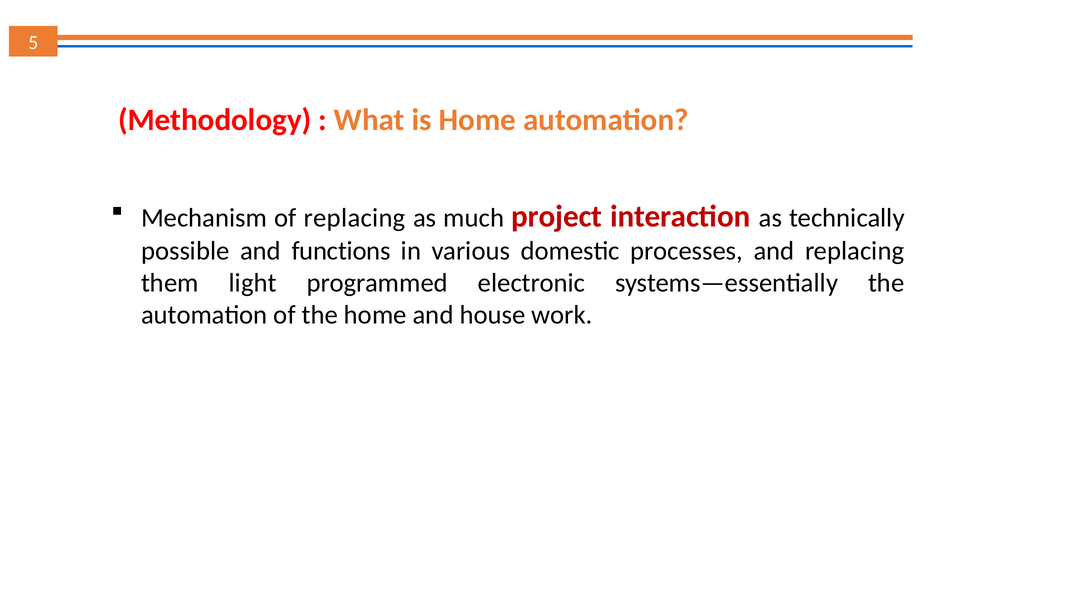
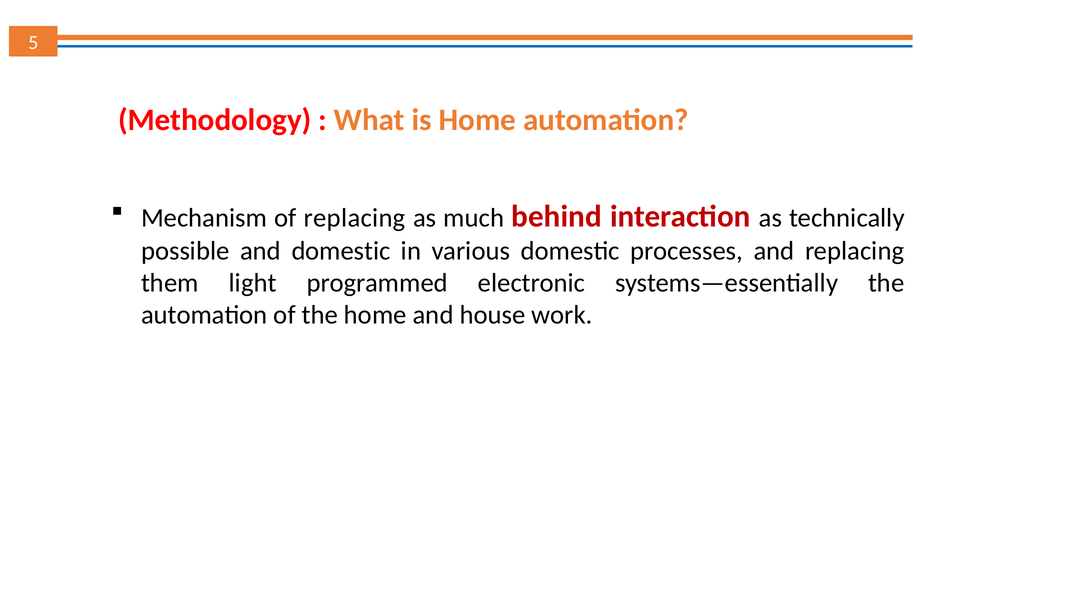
project: project -> behind
and functions: functions -> domestic
